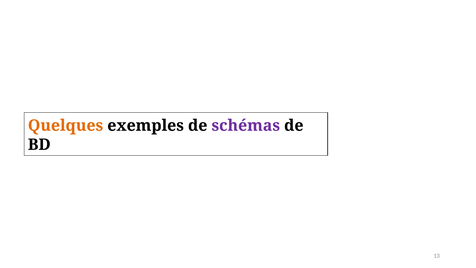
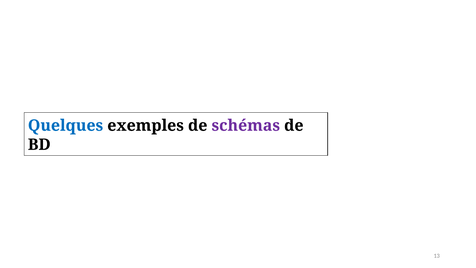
Quelques colour: orange -> blue
